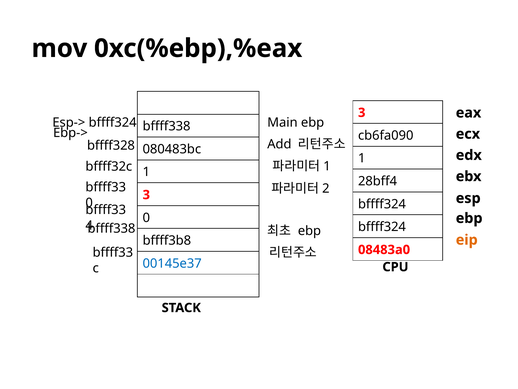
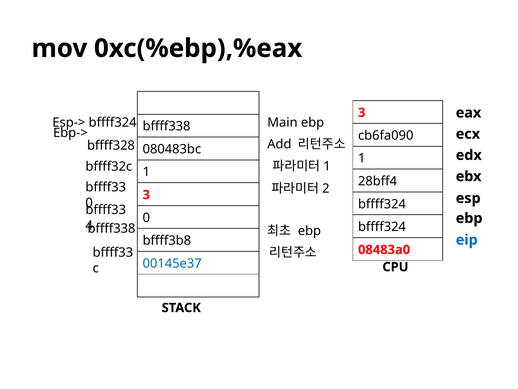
eip colour: orange -> blue
